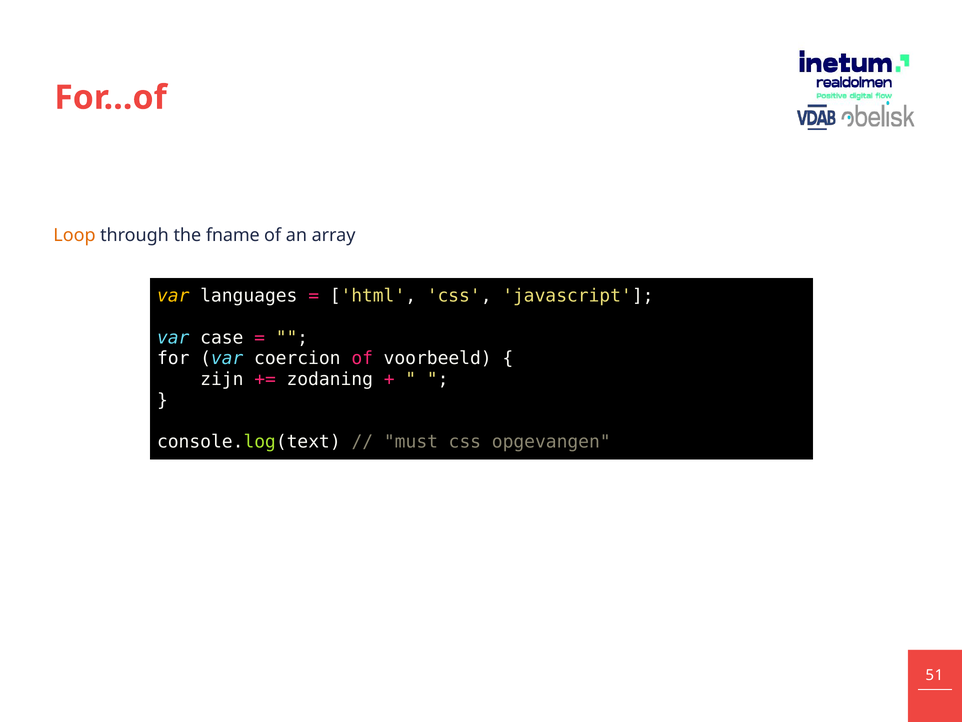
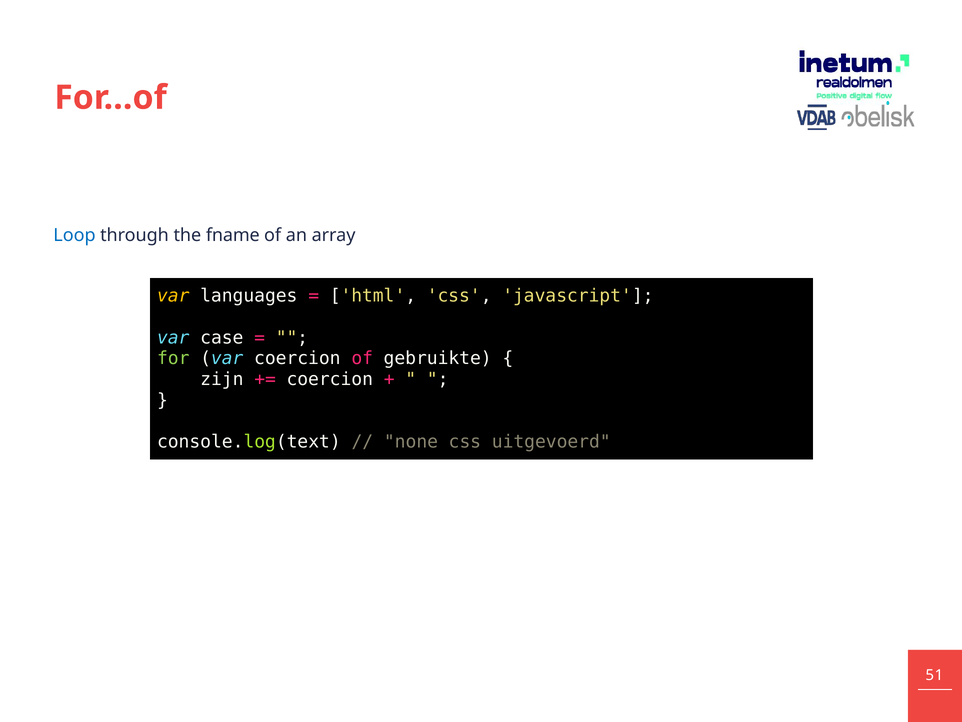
Loop colour: orange -> blue
for colour: white -> light green
voorbeeld: voorbeeld -> gebruikte
zodaning at (330, 379): zodaning -> coercion
must: must -> none
opgevangen: opgevangen -> uitgevoerd
